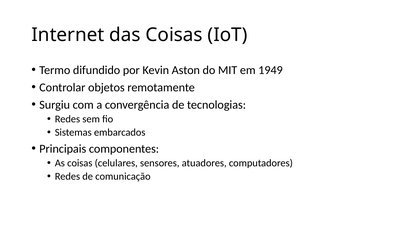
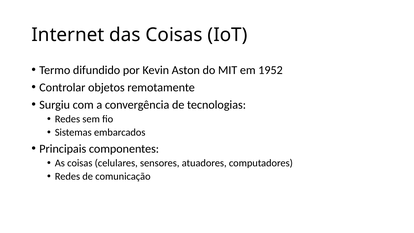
1949: 1949 -> 1952
